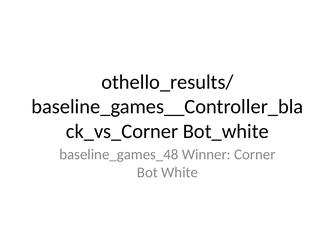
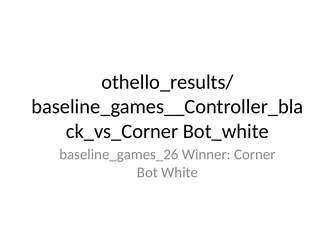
baseline_games_48: baseline_games_48 -> baseline_games_26
